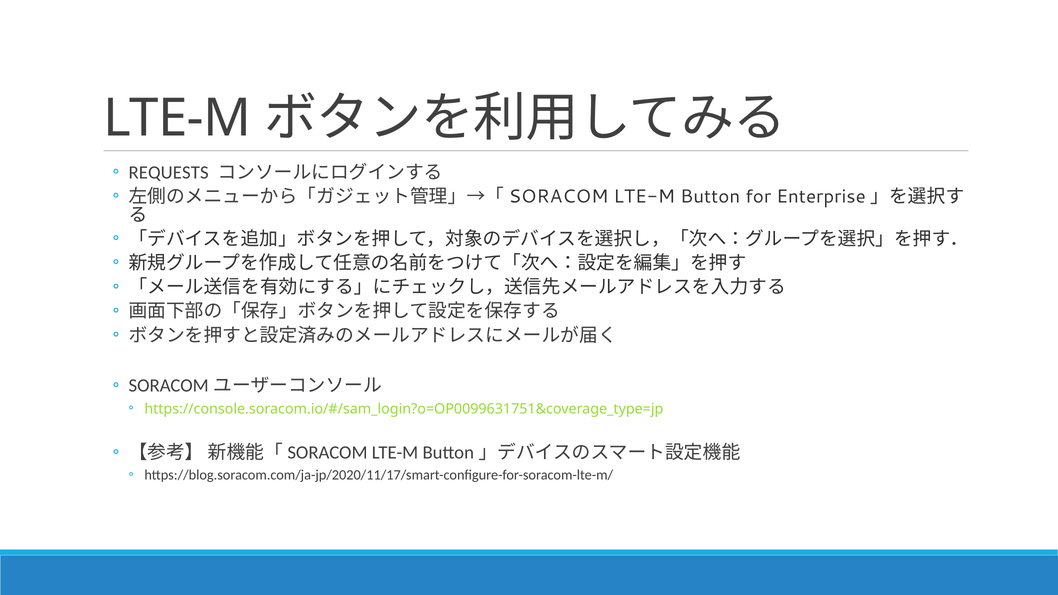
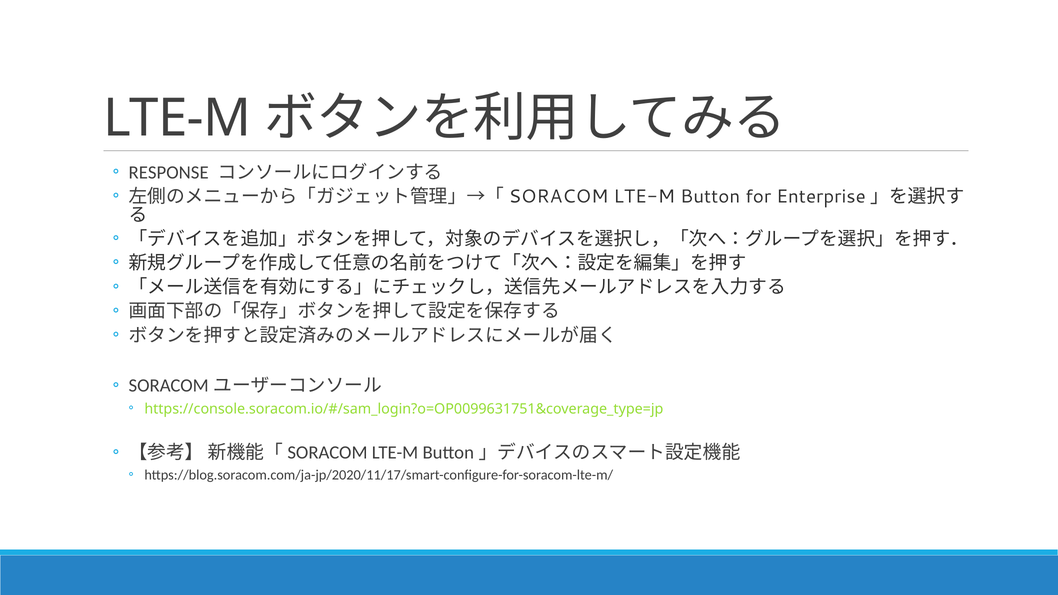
REQUESTS: REQUESTS -> RESPONSE
